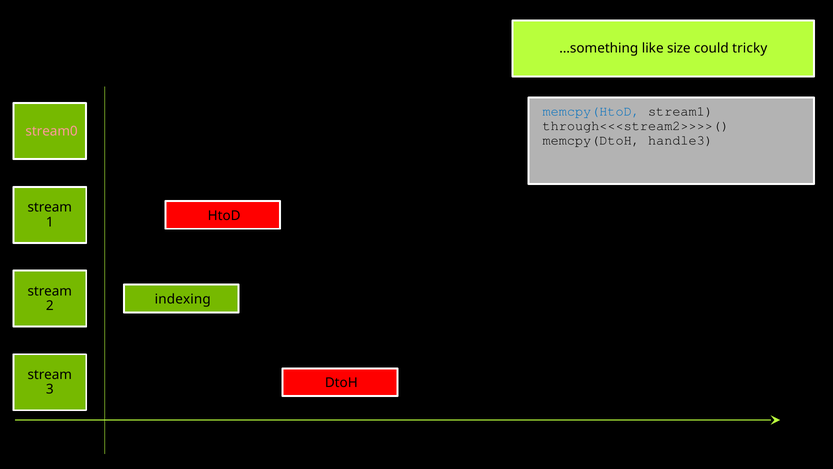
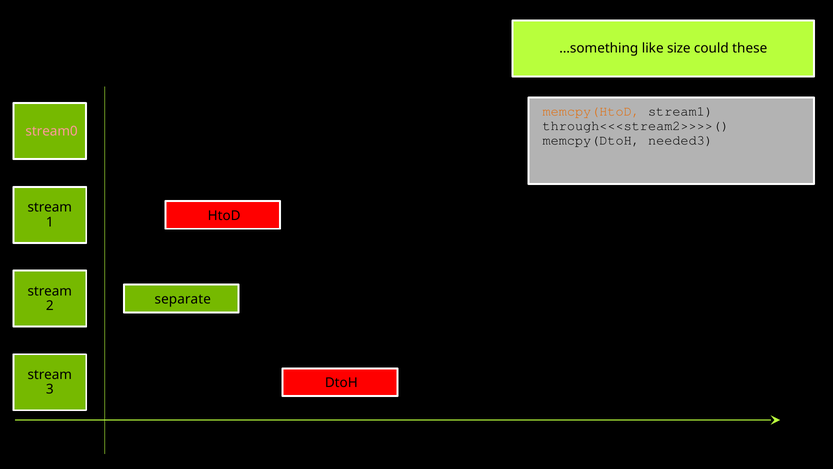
tricky: tricky -> these
memcpy(HtoD colour: blue -> orange
handle3: handle3 -> needed3
indexing: indexing -> separate
